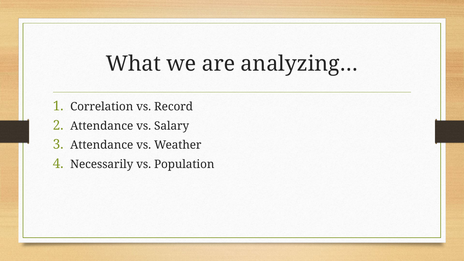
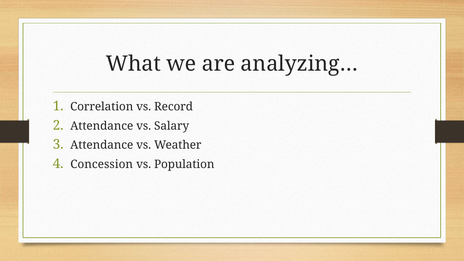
Necessarily: Necessarily -> Concession
